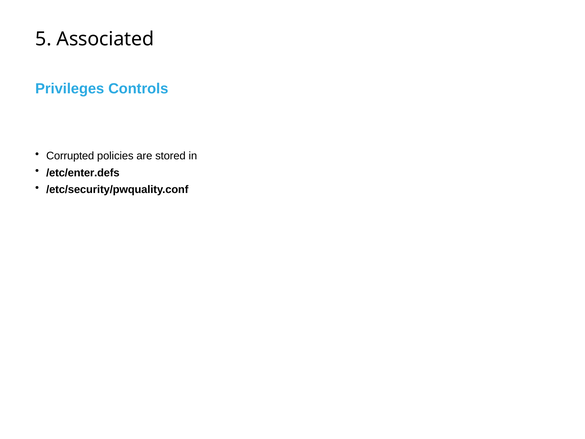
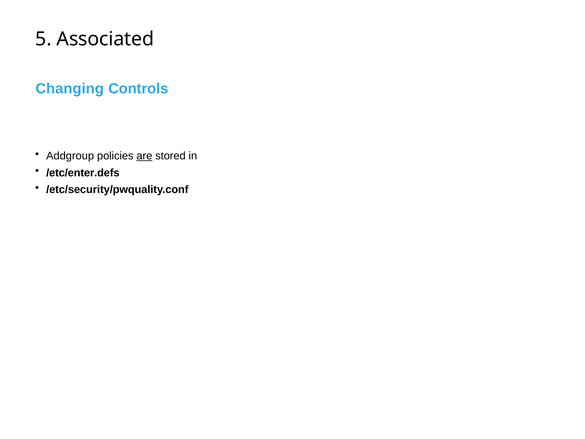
Privileges: Privileges -> Changing
Corrupted: Corrupted -> Addgroup
are underline: none -> present
